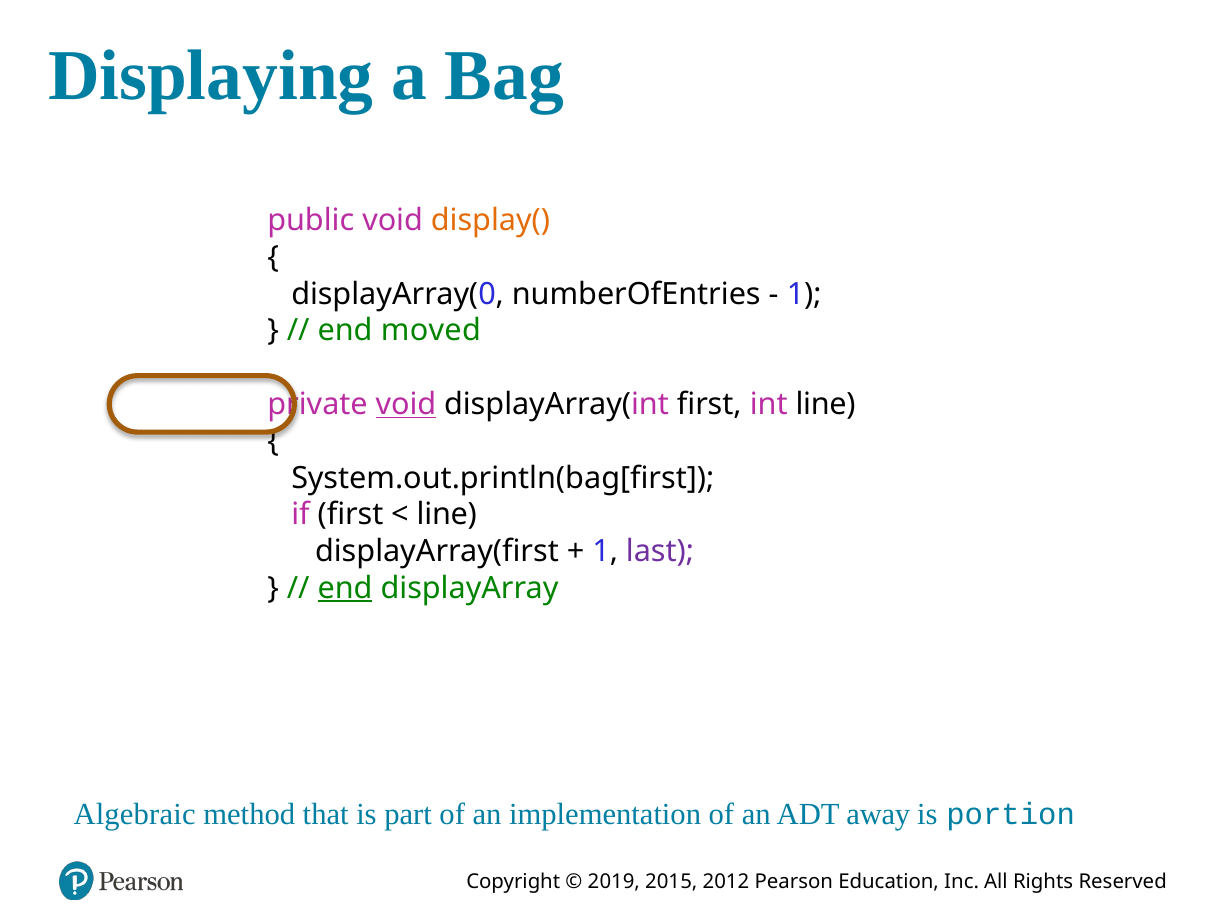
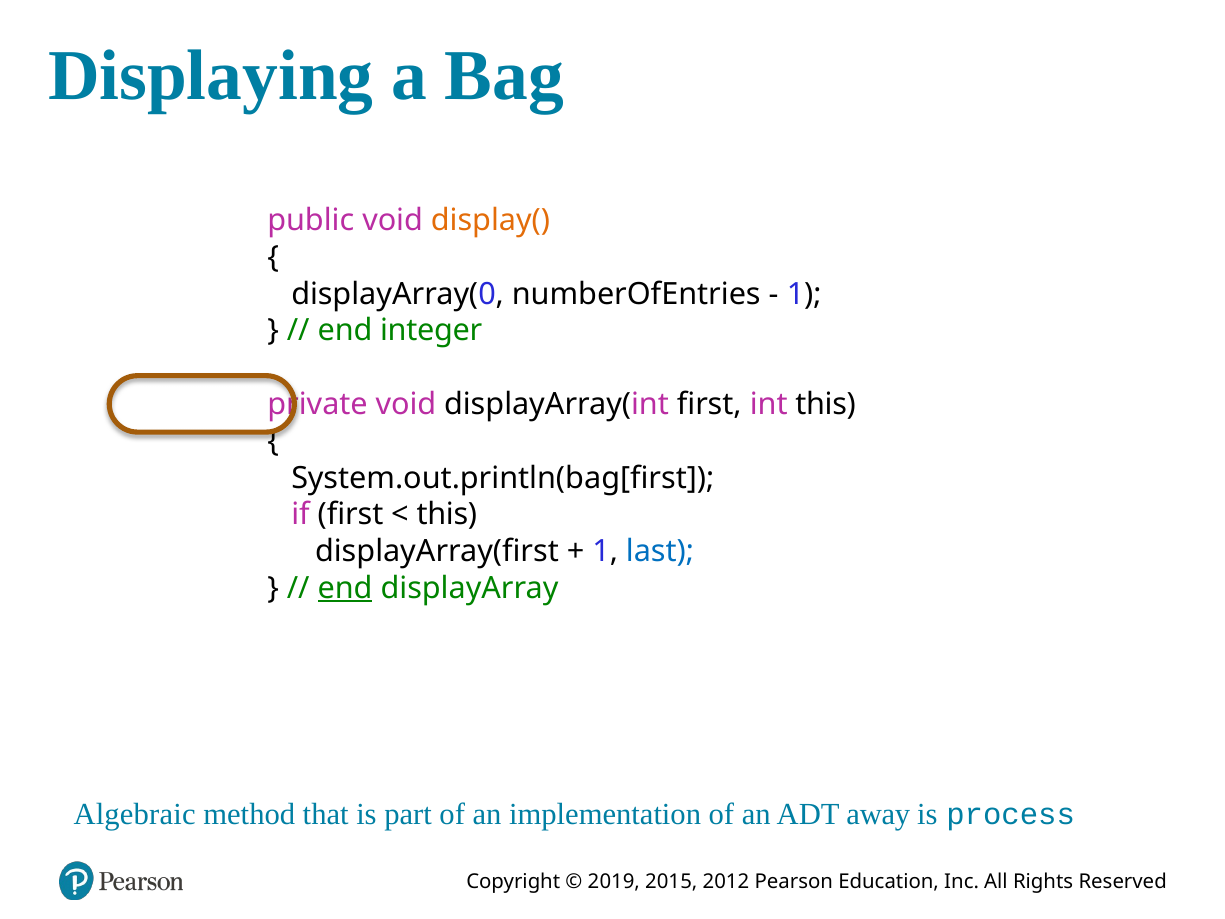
moved: moved -> integer
void at (406, 404) underline: present -> none
int line: line -> this
line at (447, 515): line -> this
last colour: purple -> blue
portion: portion -> process
